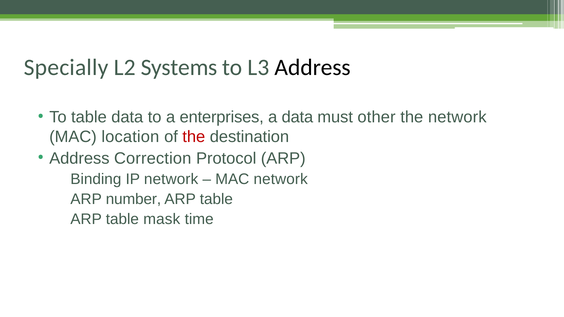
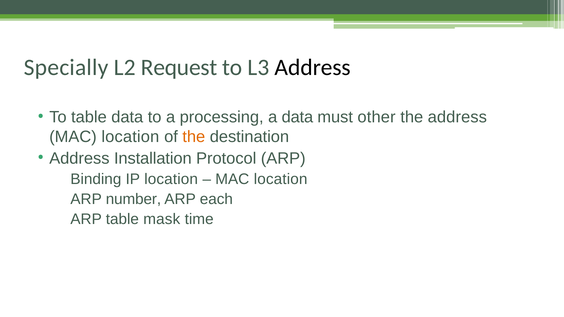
Systems: Systems -> Request
enterprises: enterprises -> processing
the network: network -> address
the at (194, 137) colour: red -> orange
Correction: Correction -> Installation
IP network: network -> location
network at (281, 179): network -> location
ARP table: table -> each
